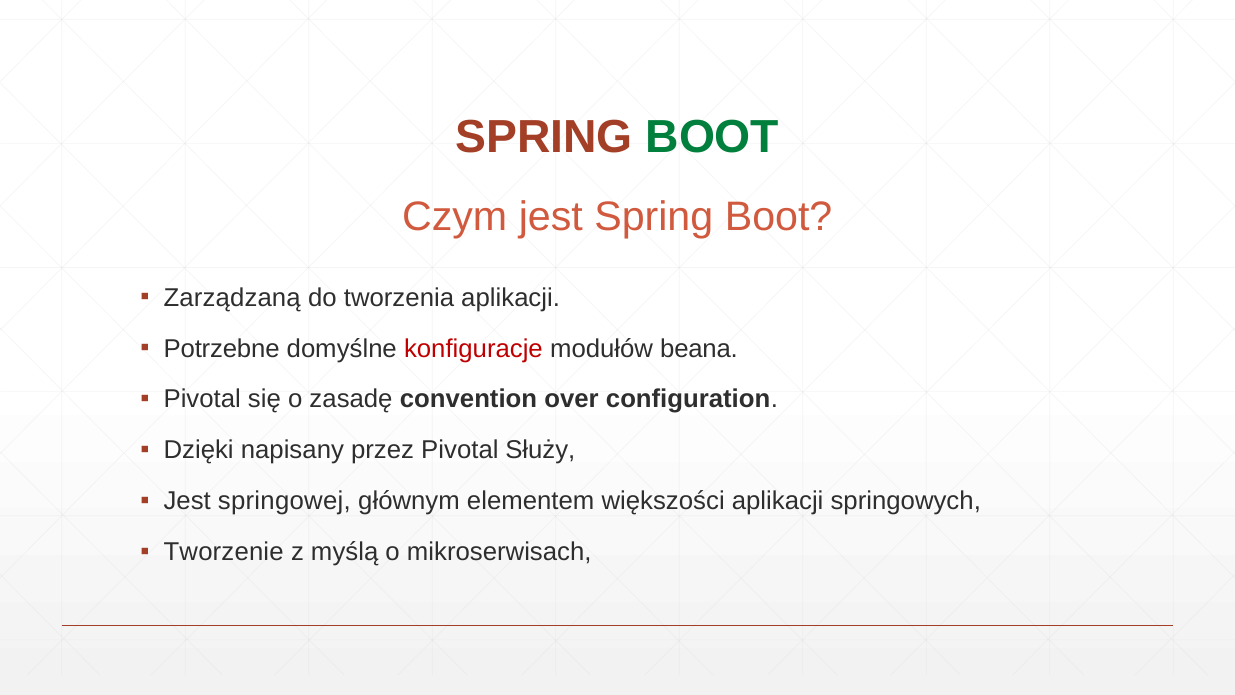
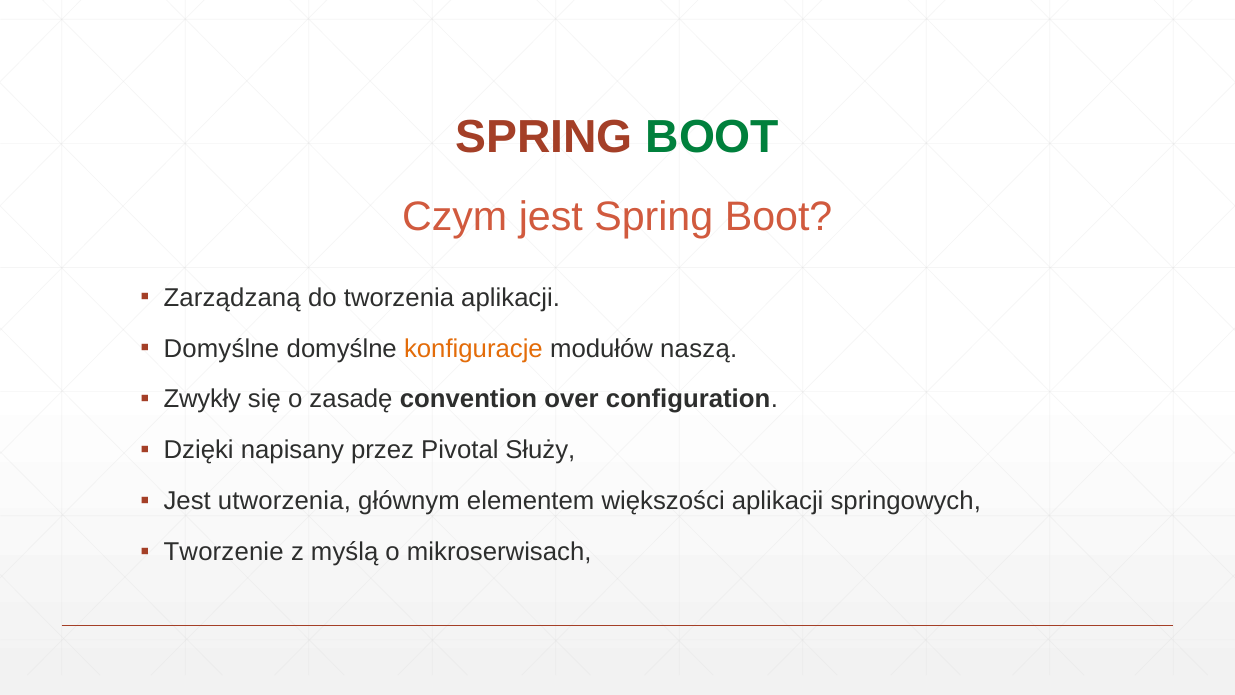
Potrzebne at (222, 348): Potrzebne -> Domyślne
konfiguracje colour: red -> orange
beana: beana -> naszą
Pivotal at (202, 399): Pivotal -> Zwykły
springowej: springowej -> utworzenia
